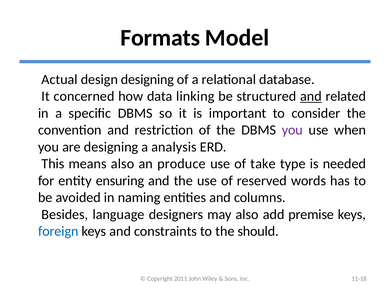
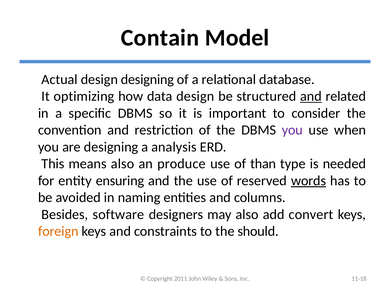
Formats: Formats -> Contain
concerned: concerned -> optimizing
data linking: linking -> design
take: take -> than
words underline: none -> present
language: language -> software
premise: premise -> convert
foreign colour: blue -> orange
